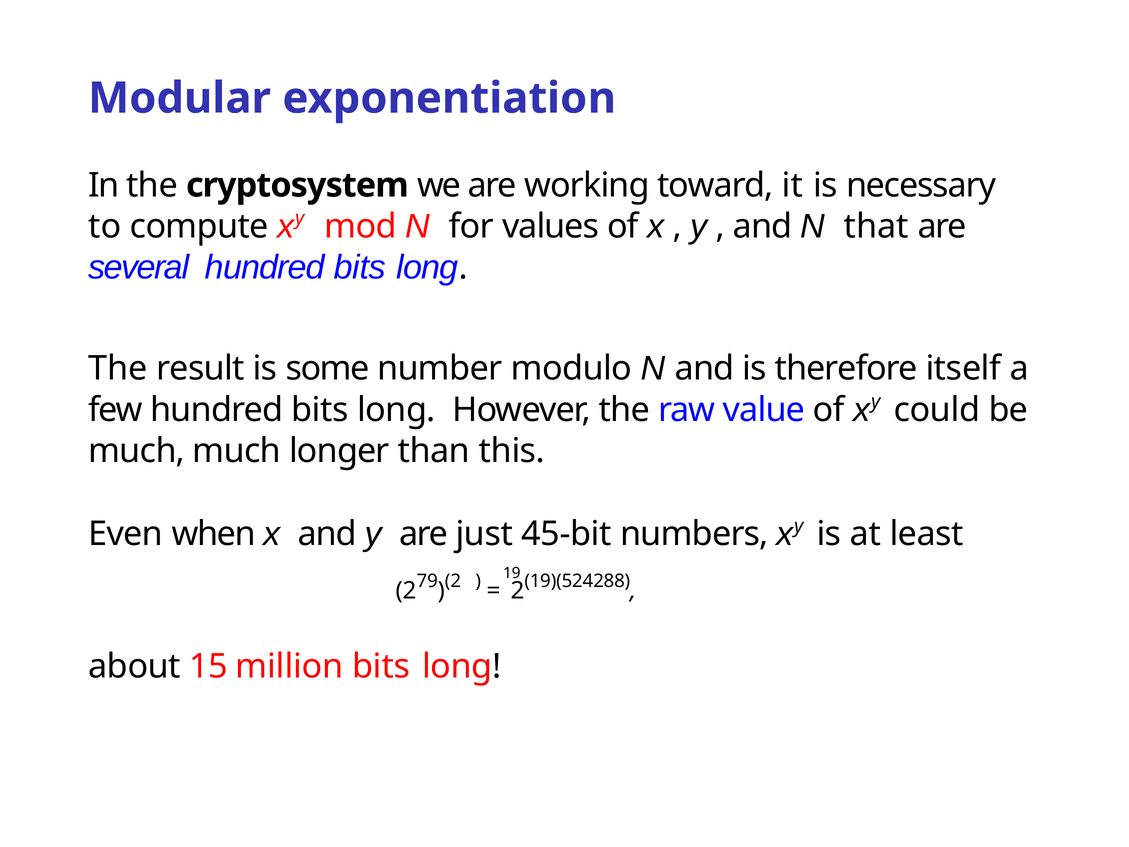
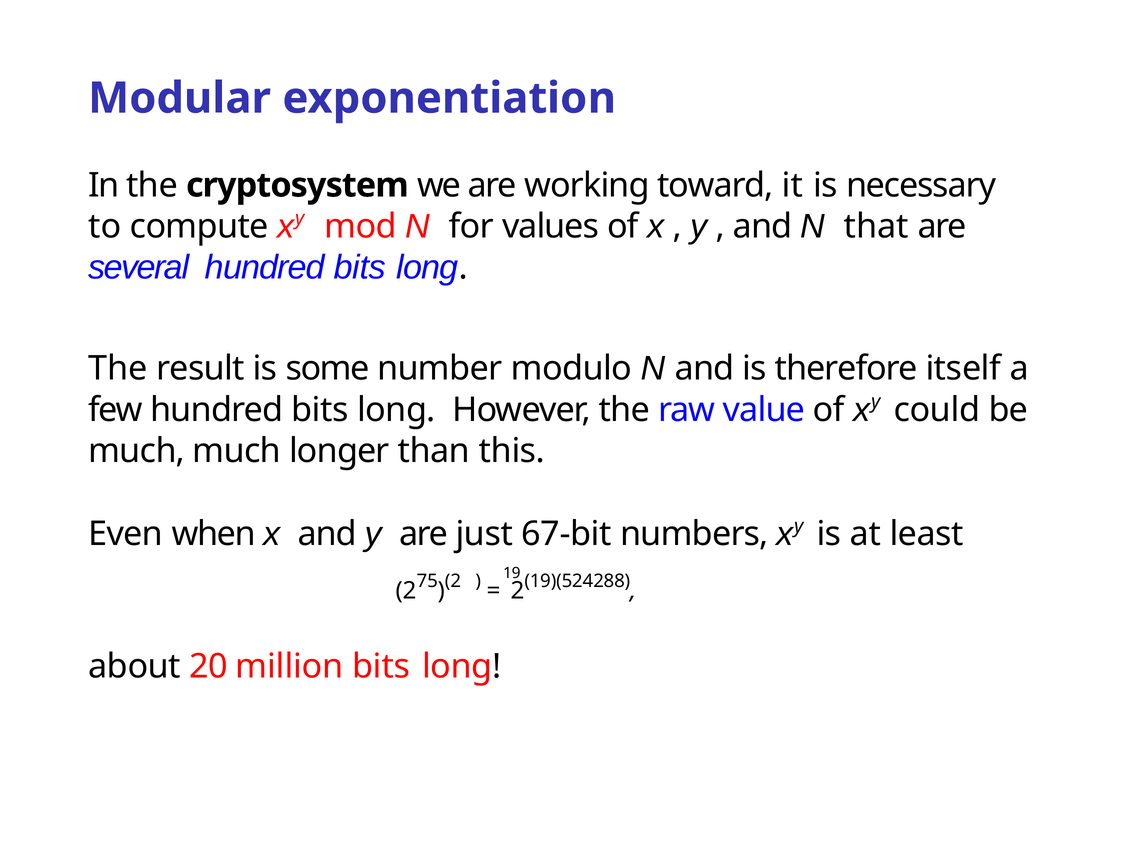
45-bit: 45-bit -> 67-bit
79: 79 -> 75
15: 15 -> 20
